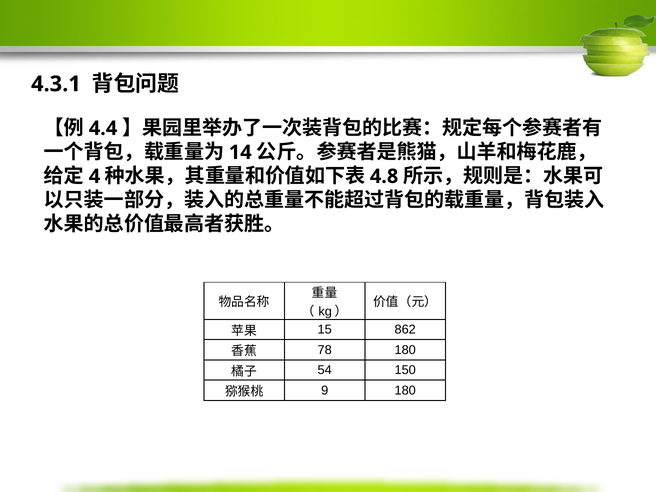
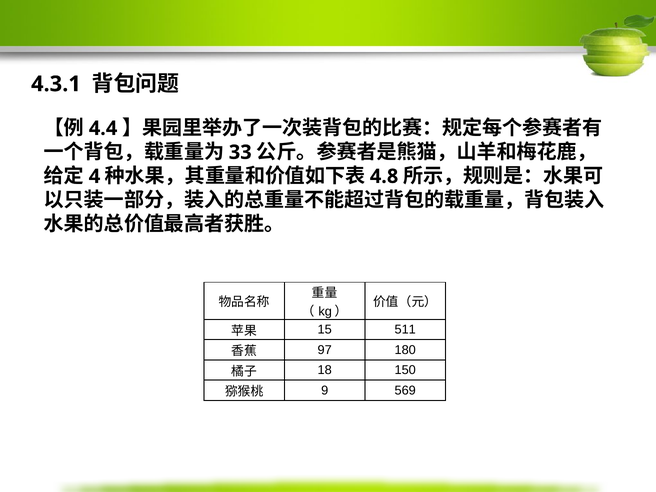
14: 14 -> 33
862: 862 -> 511
78: 78 -> 97
54: 54 -> 18
9 180: 180 -> 569
